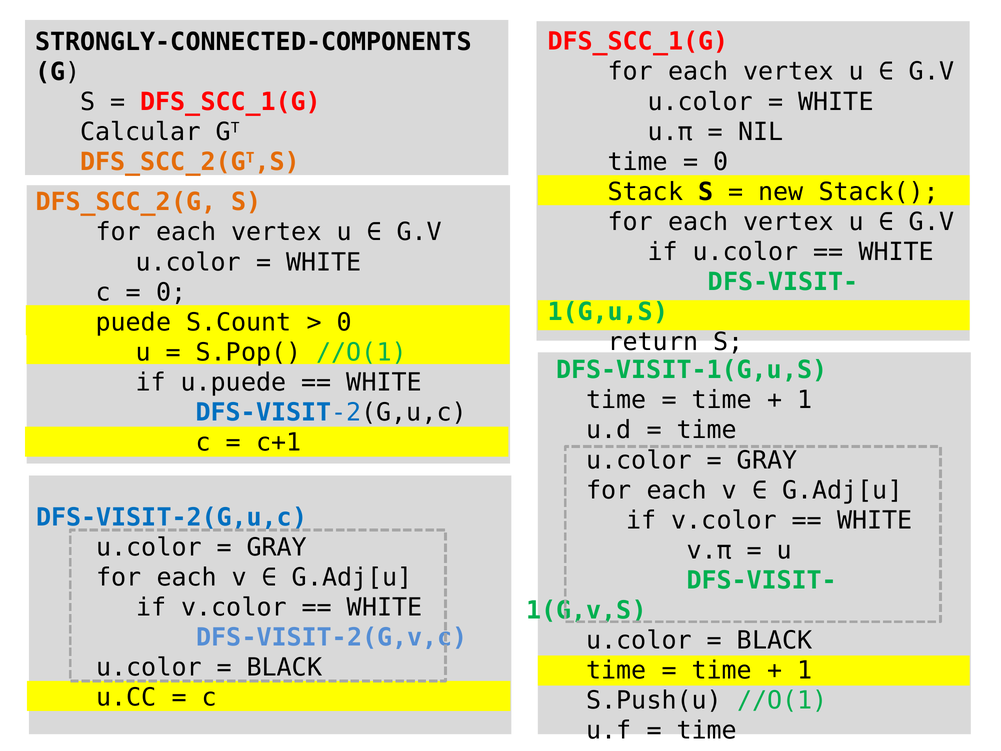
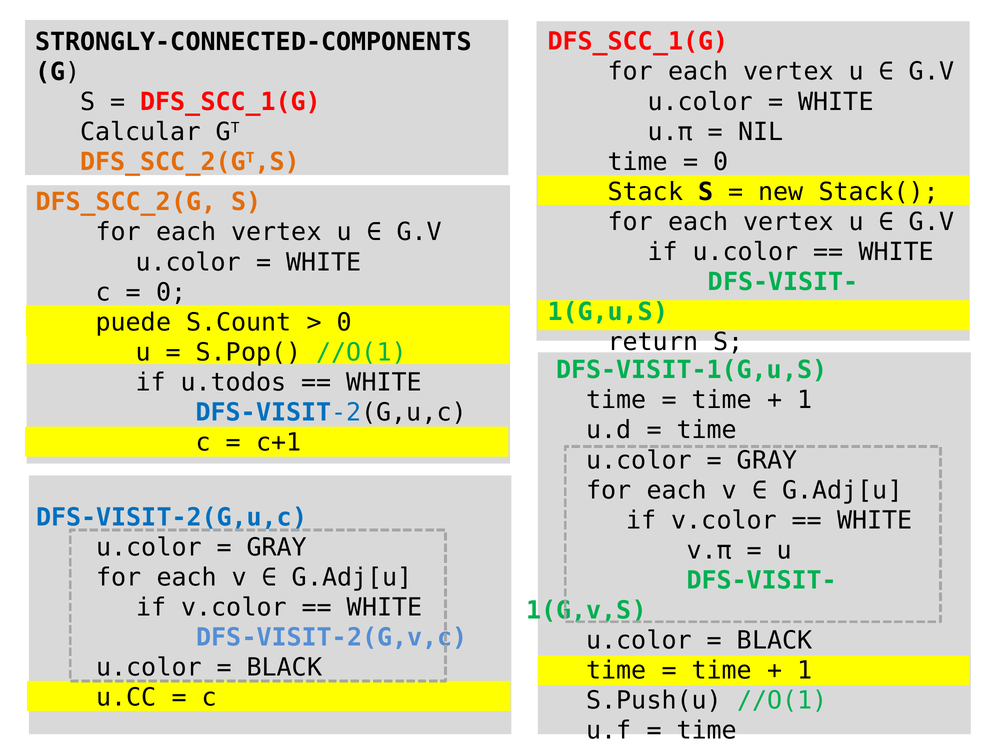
u.puede: u.puede -> u.todos
